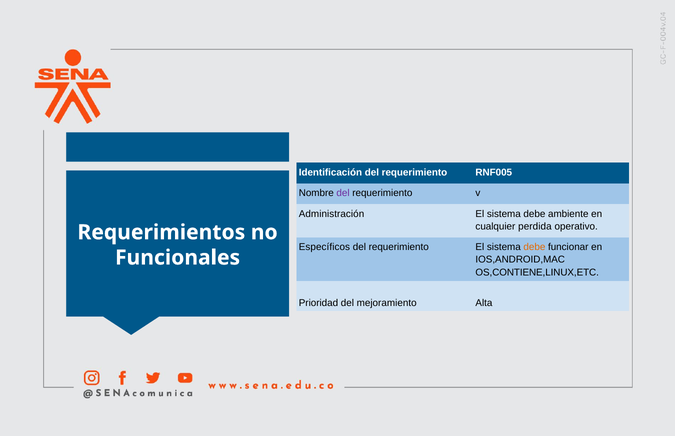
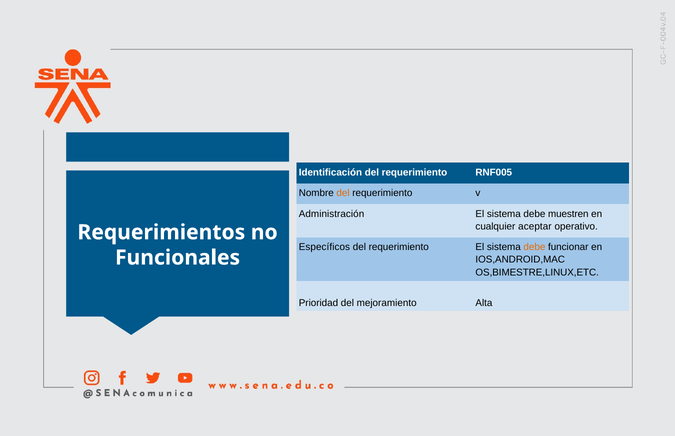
del at (343, 193) colour: purple -> orange
ambiente: ambiente -> muestren
perdida: perdida -> aceptar
OS,CONTIENE,LINUX,ETC: OS,CONTIENE,LINUX,ETC -> OS,BIMESTRE,LINUX,ETC
